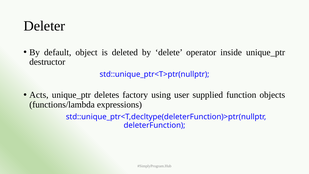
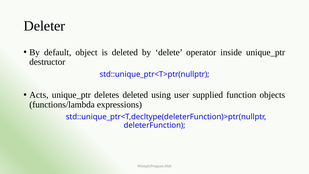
deletes factory: factory -> deleted
